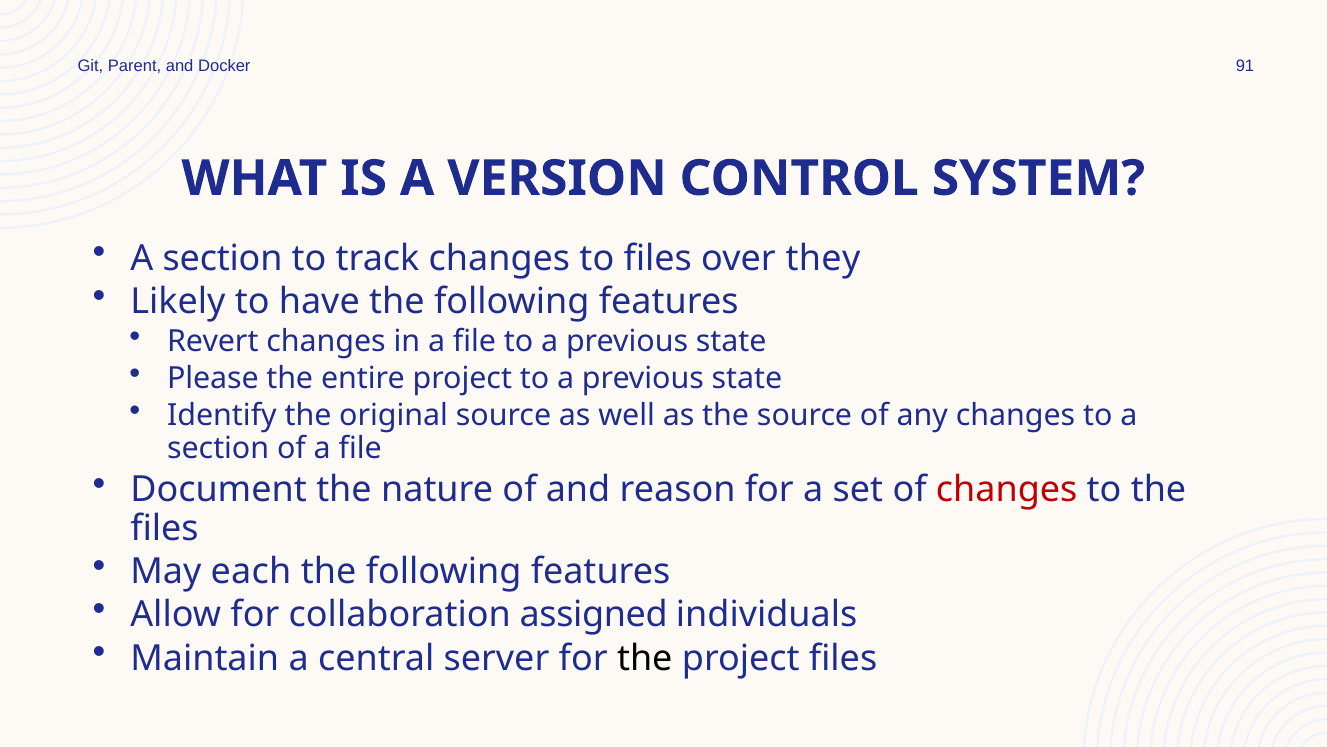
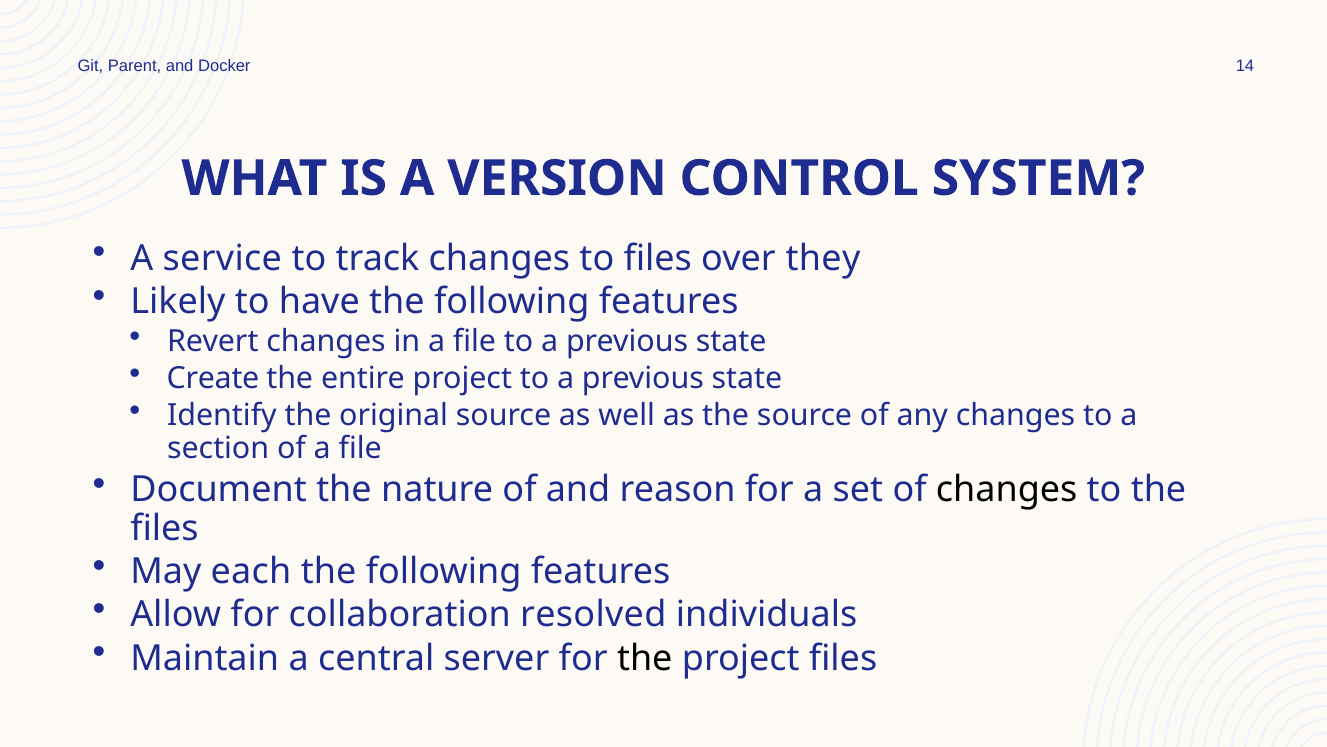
91: 91 -> 14
section at (223, 258): section -> service
Please: Please -> Create
changes at (1007, 489) colour: red -> black
assigned: assigned -> resolved
